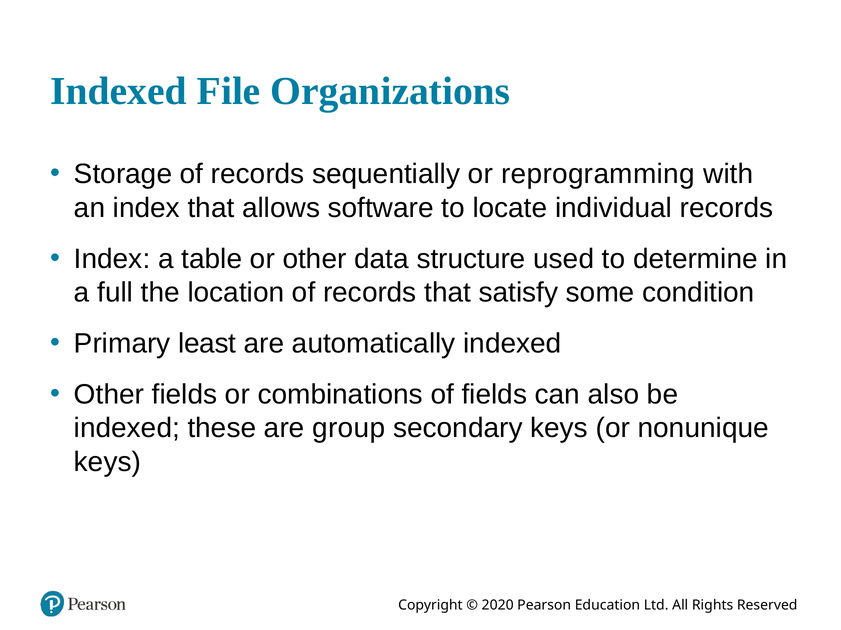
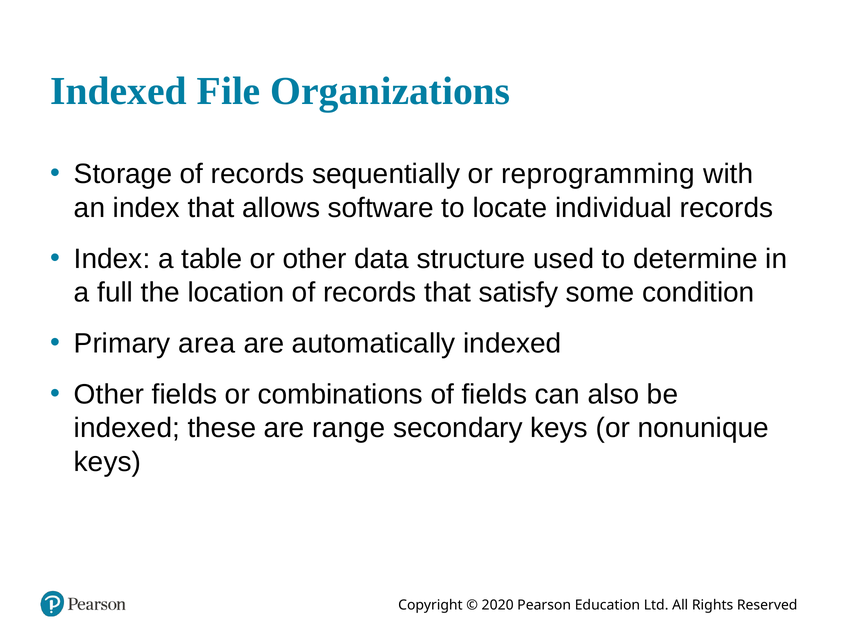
least: least -> area
group: group -> range
